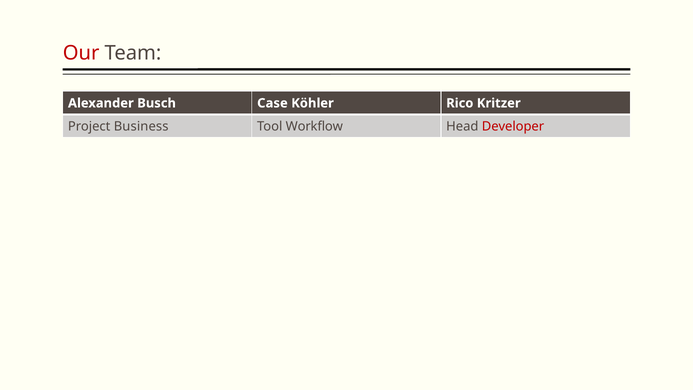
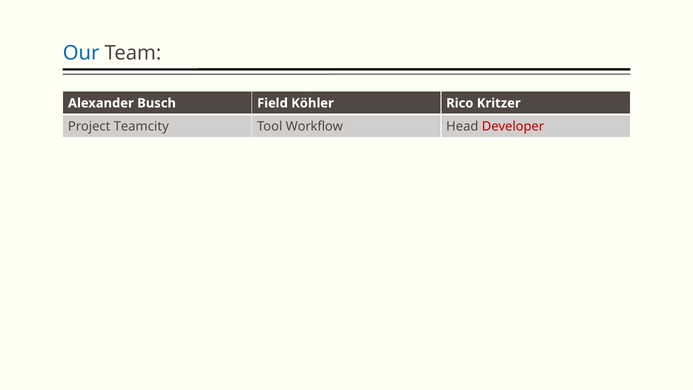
Our colour: red -> blue
Case: Case -> Field
Business: Business -> Teamcity
